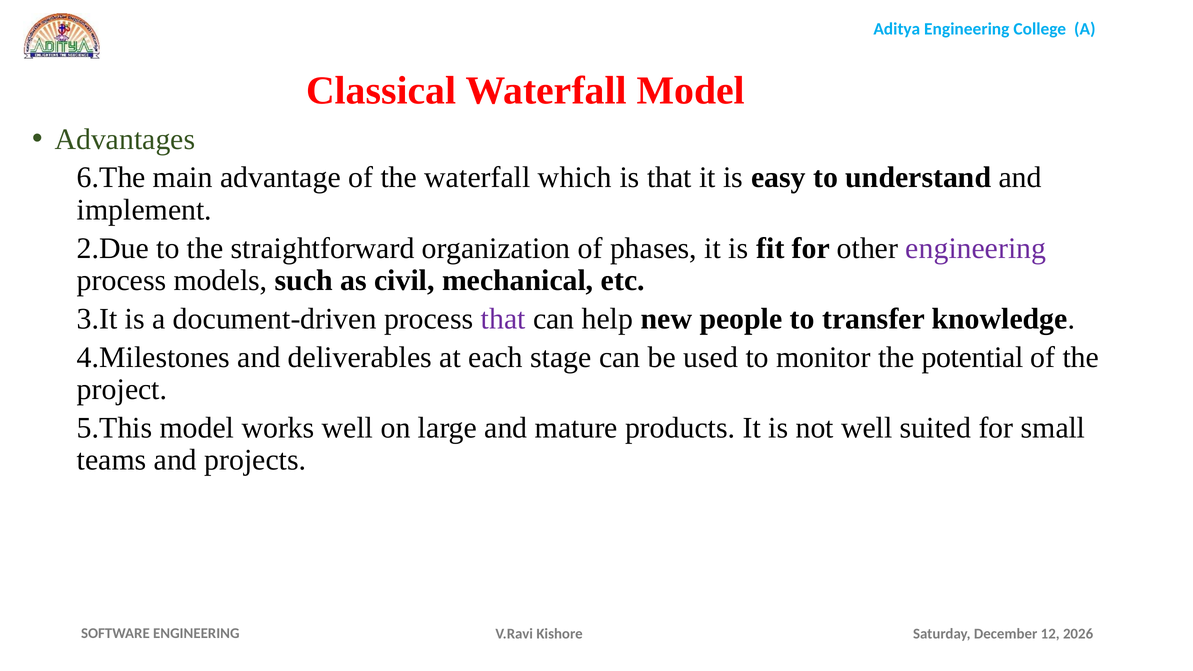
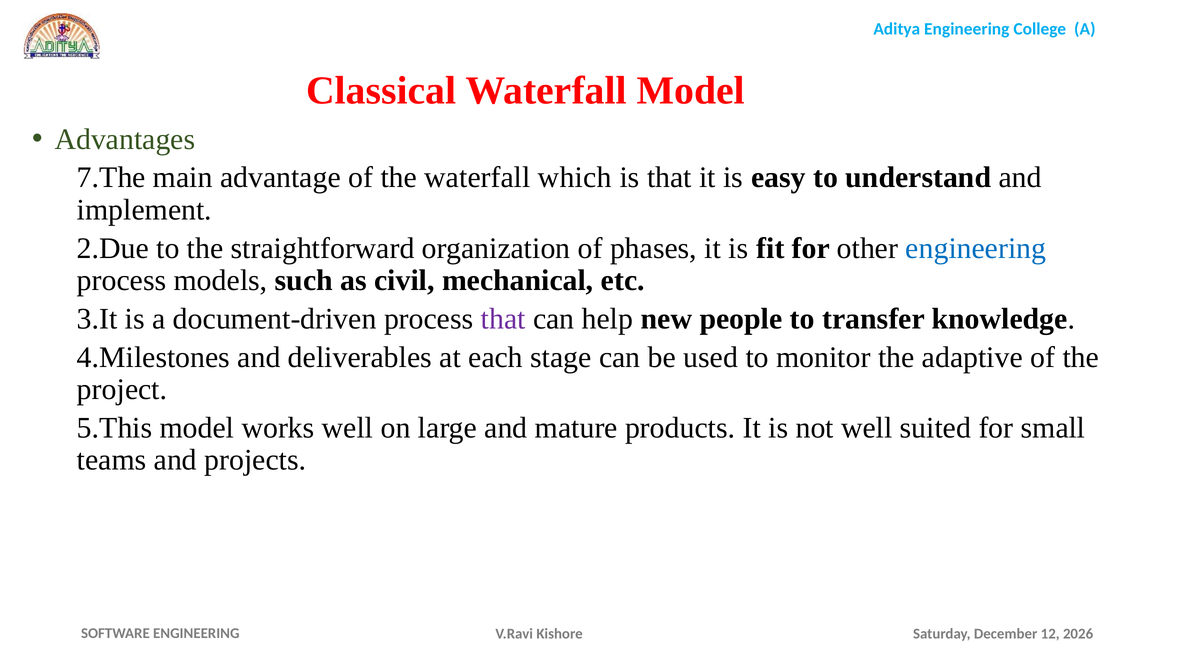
6.The: 6.The -> 7.The
engineering at (976, 248) colour: purple -> blue
potential: potential -> adaptive
